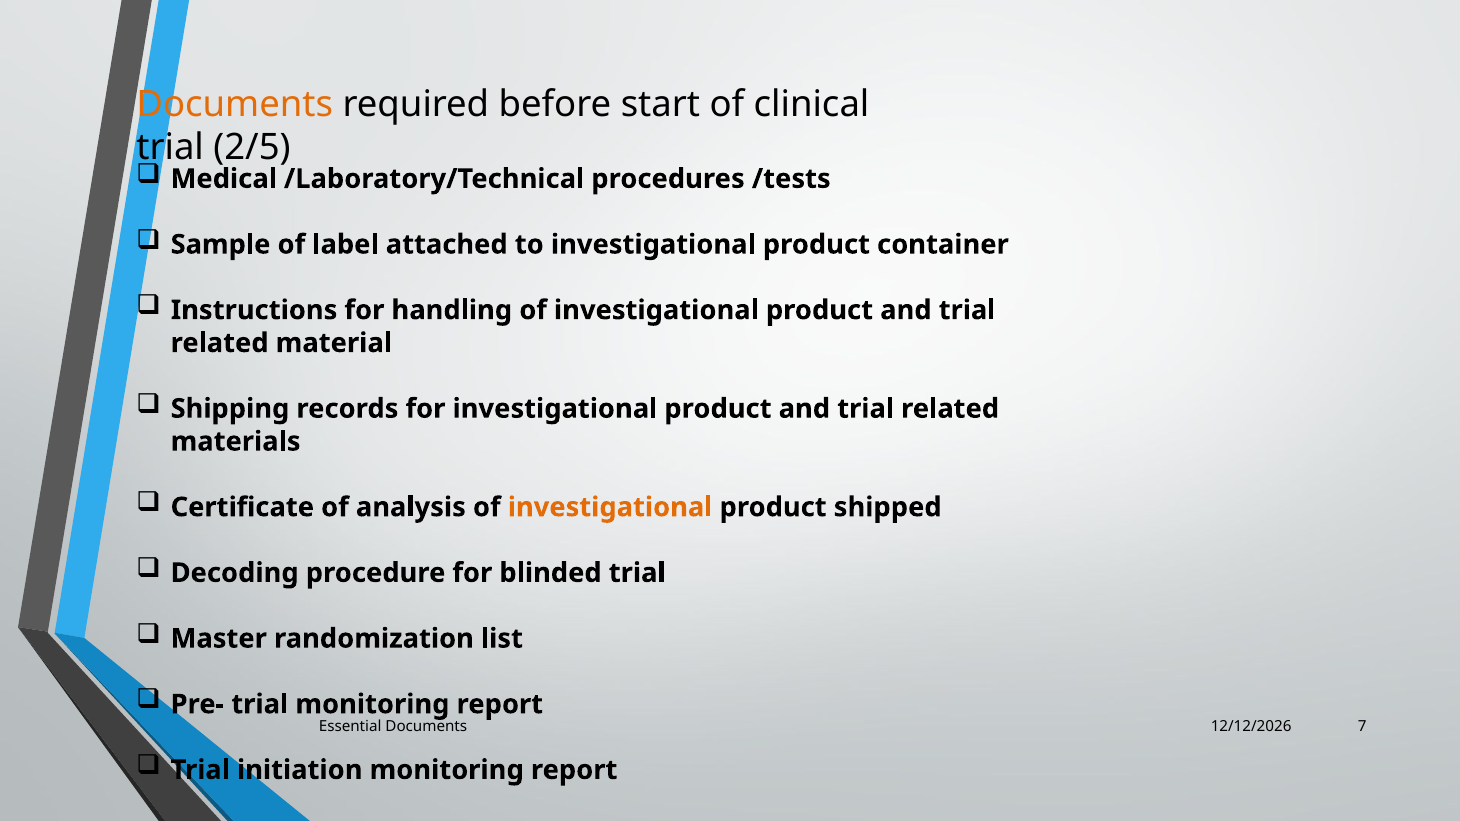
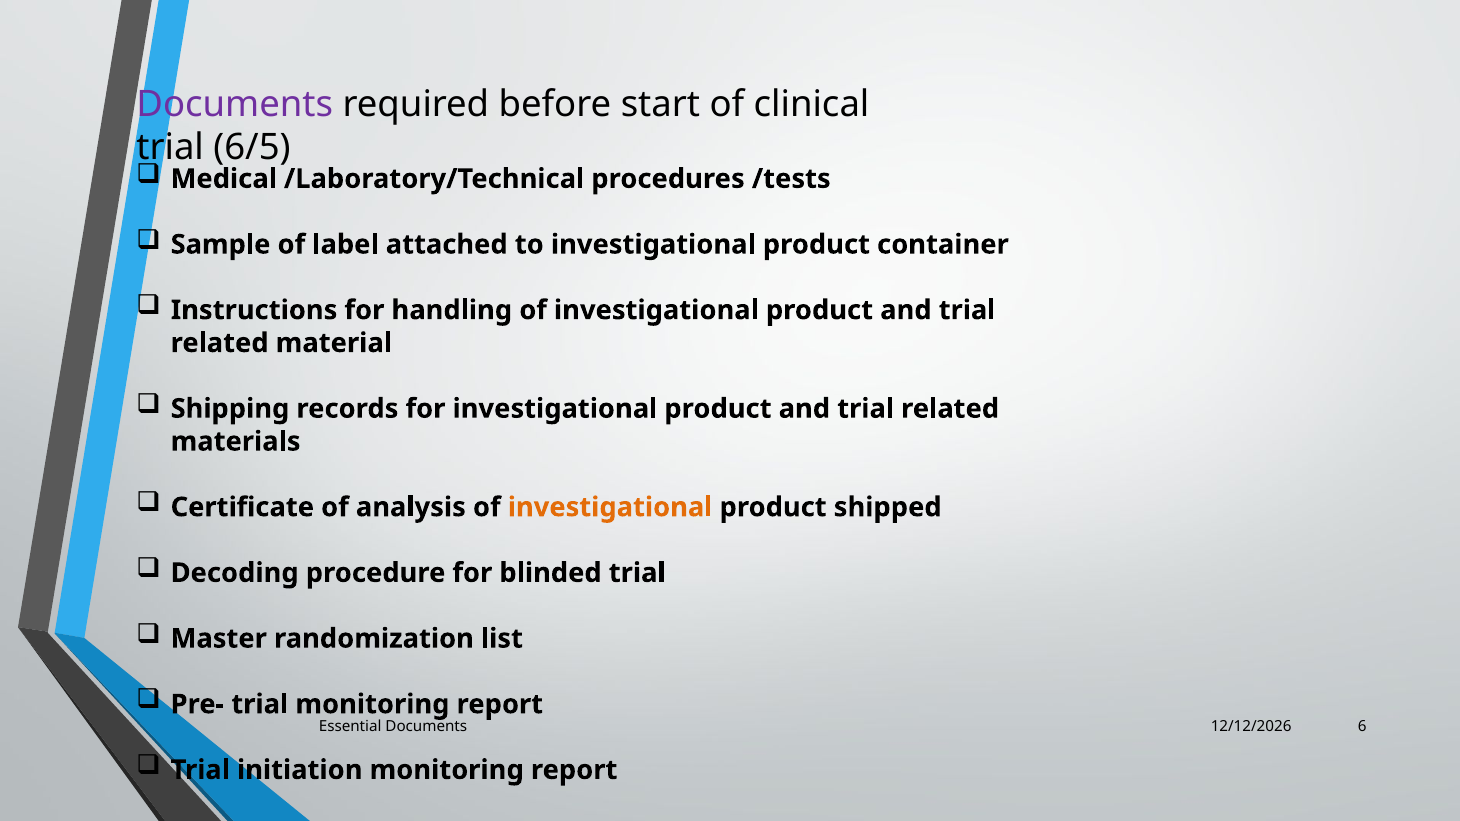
Documents at (235, 104) colour: orange -> purple
2/5: 2/5 -> 6/5
7: 7 -> 6
